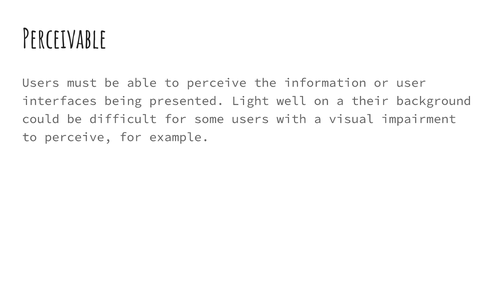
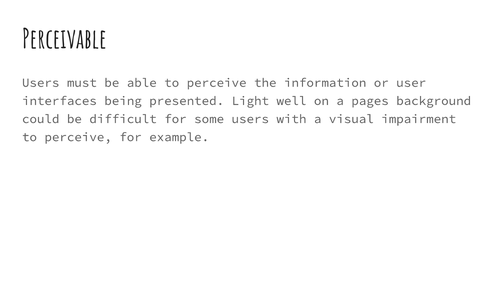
their: their -> pages
